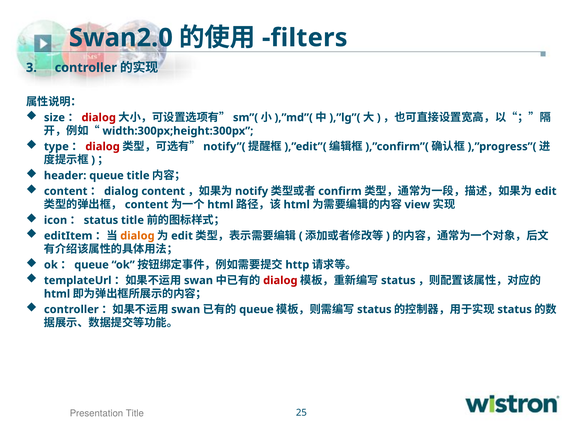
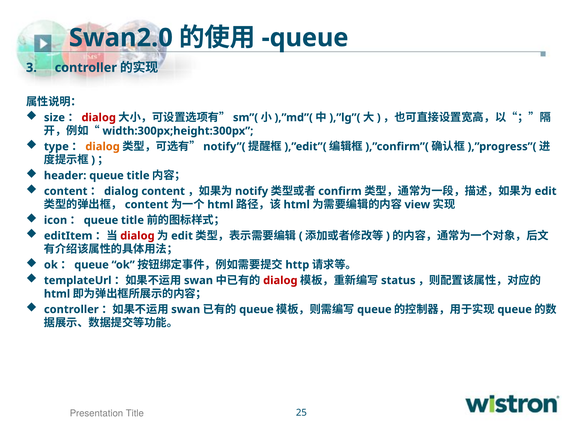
filters at (305, 38): filters -> queue
dialog at (103, 146) colour: red -> orange
status at (101, 220): status -> queue
dialog at (137, 236) colour: orange -> red
status at (374, 309): status -> queue
status at (515, 309): status -> queue
